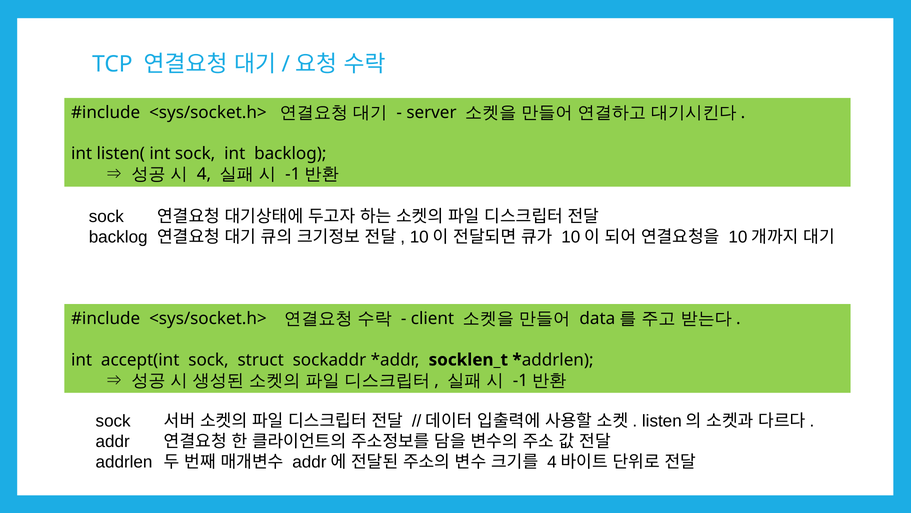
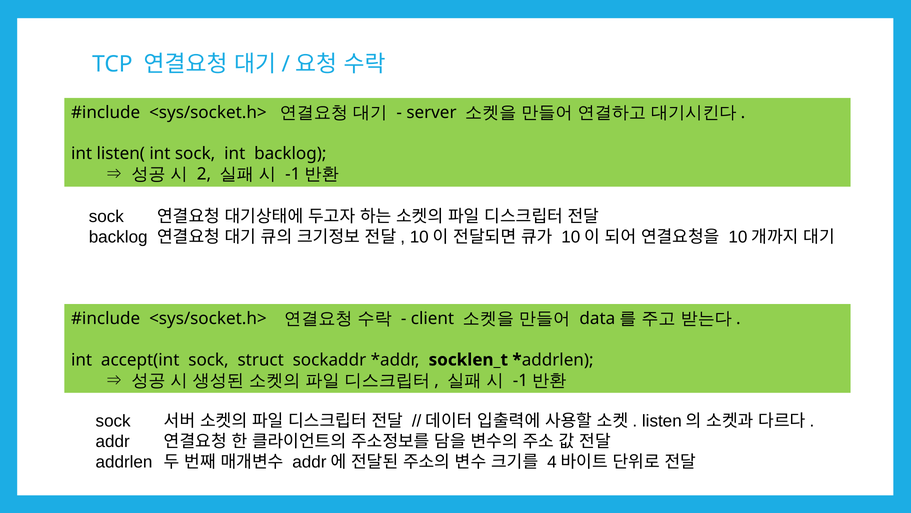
4: 4 -> 2
